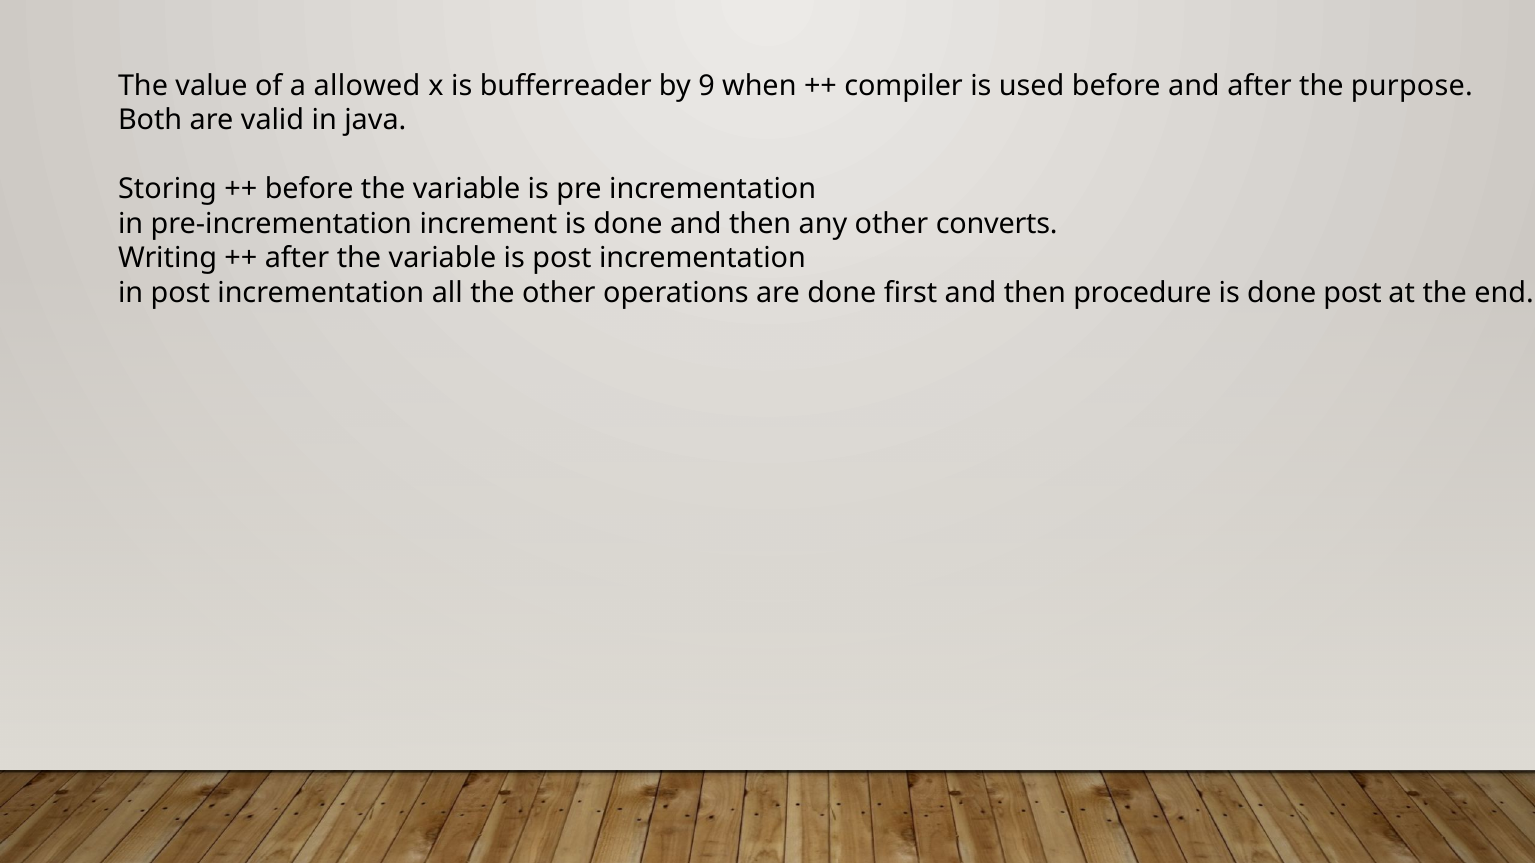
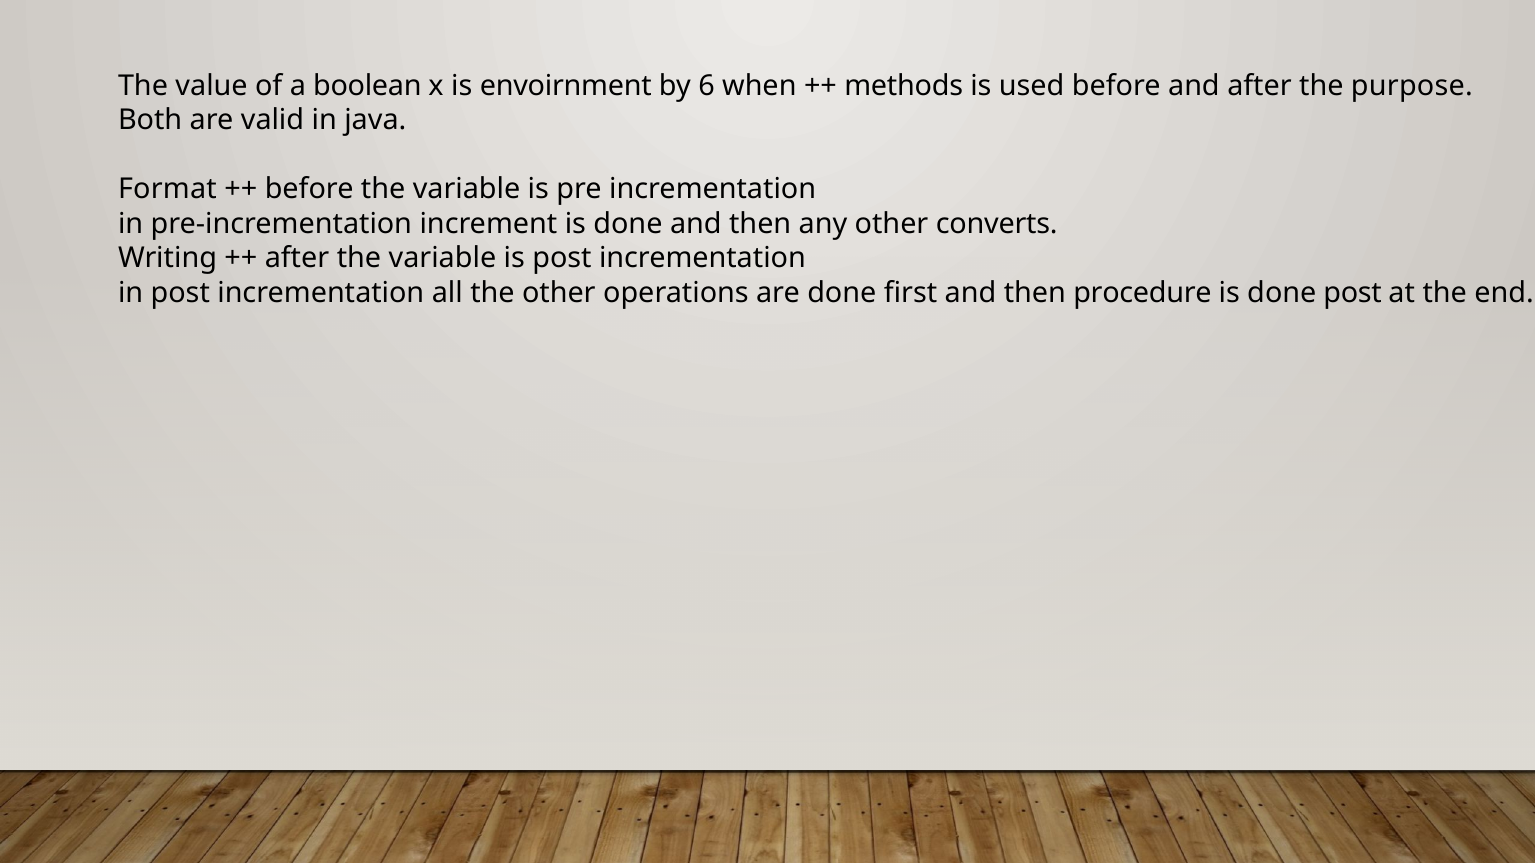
allowed: allowed -> boolean
bufferreader: bufferreader -> envoirnment
9: 9 -> 6
compiler: compiler -> methods
Storing: Storing -> Format
